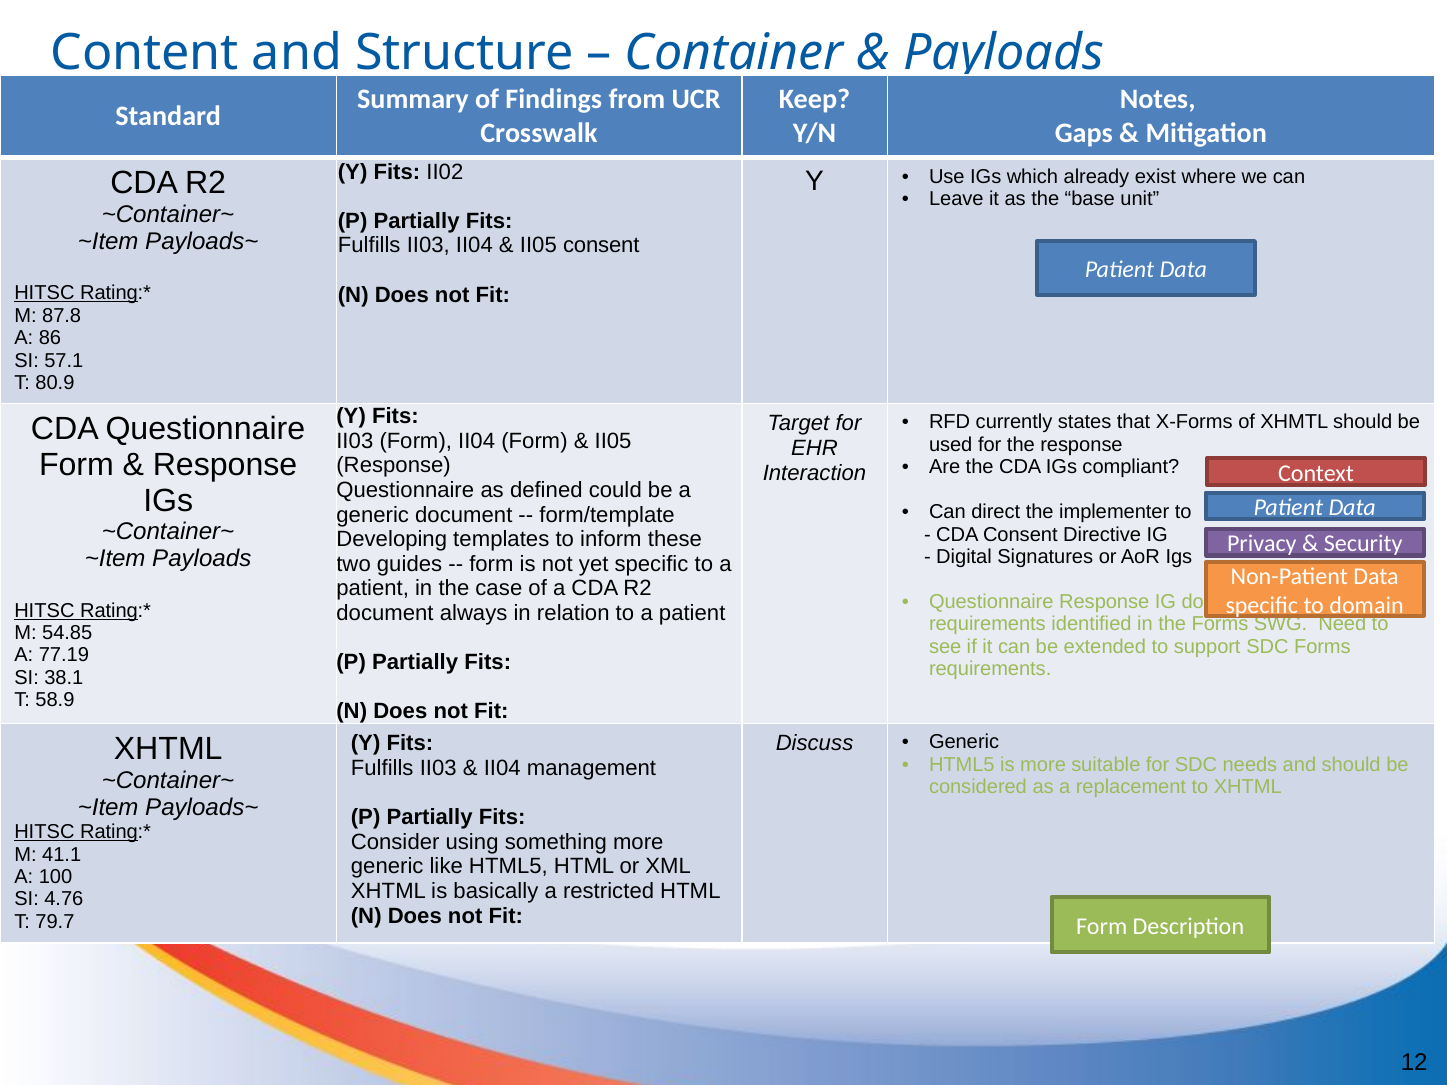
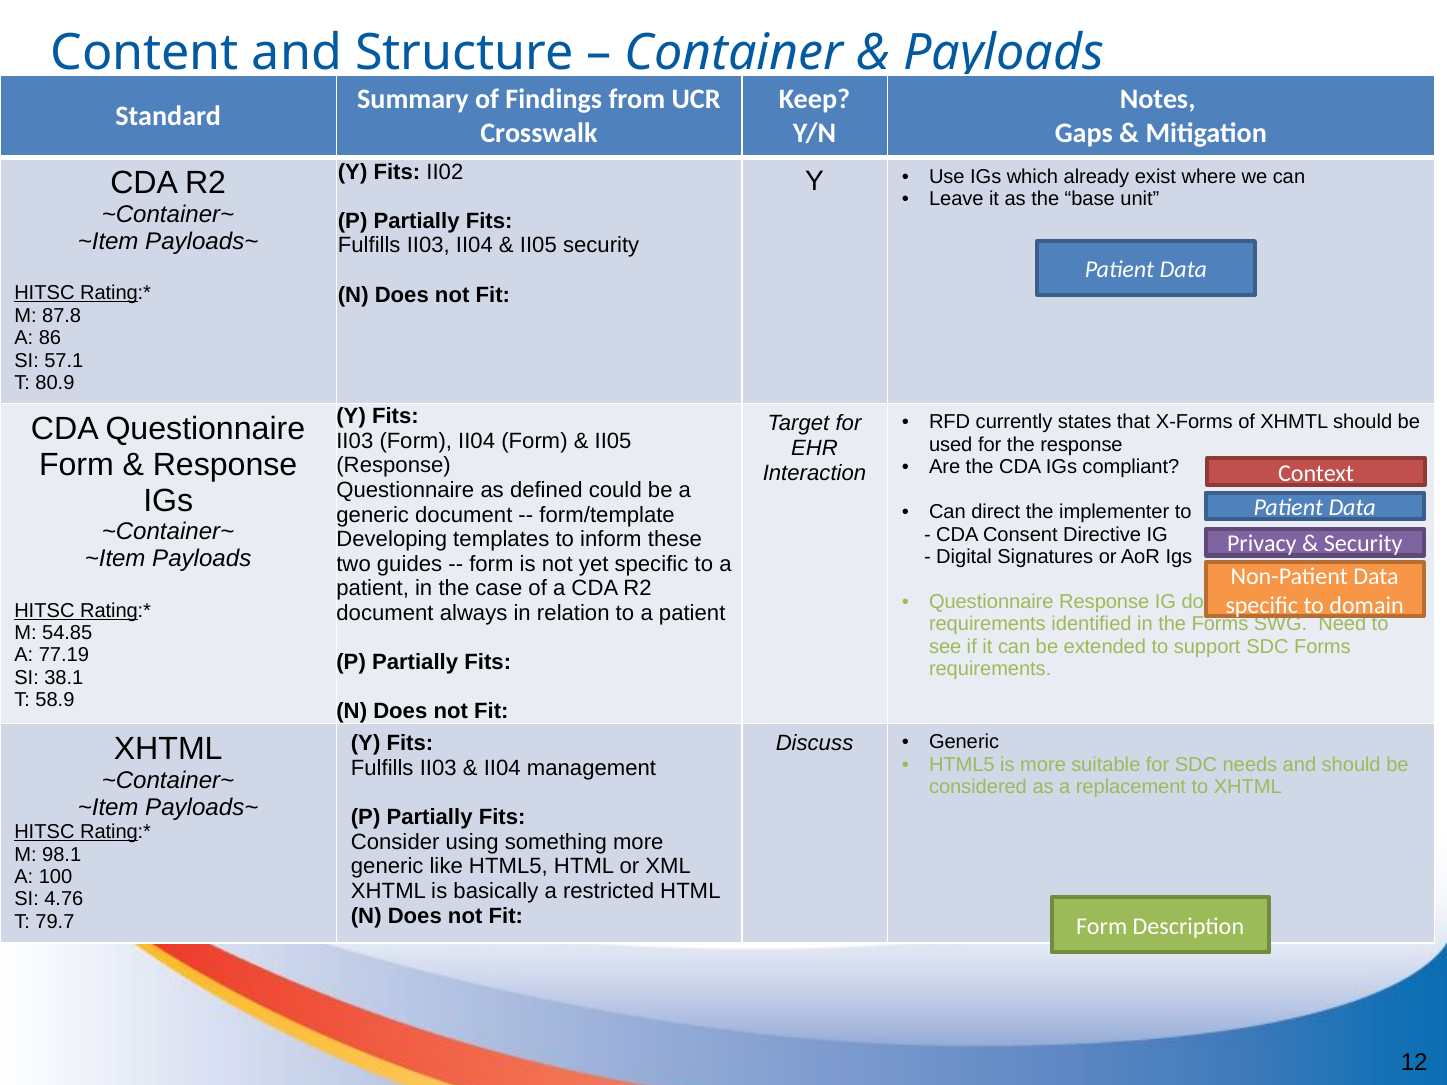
II05 consent: consent -> security
41.1: 41.1 -> 98.1
